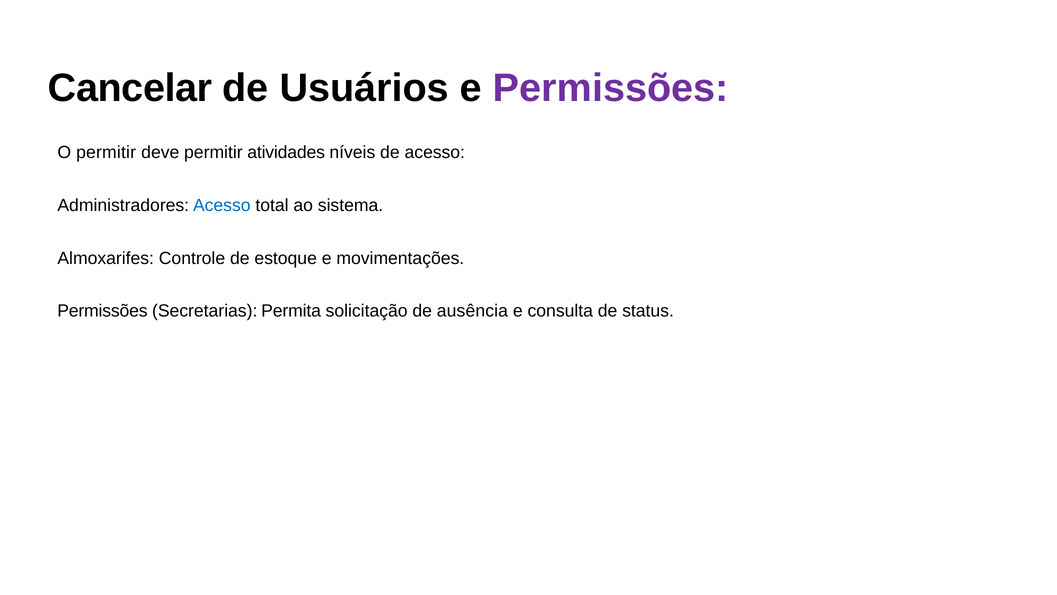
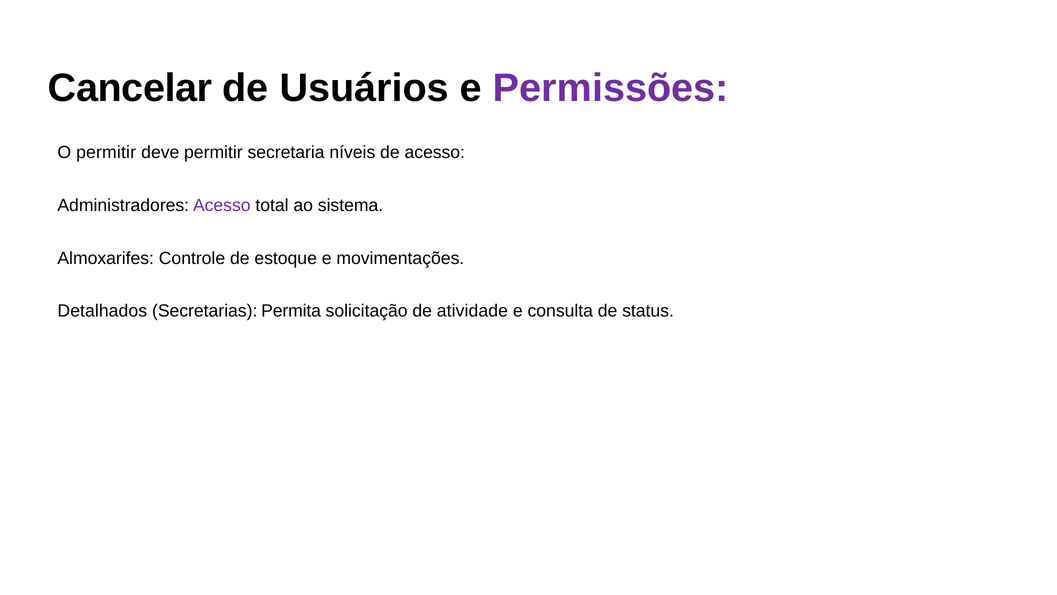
atividades: atividades -> secretaria
Acesso at (222, 205) colour: blue -> purple
Permissões at (102, 311): Permissões -> Detalhados
ausência: ausência -> atividade
